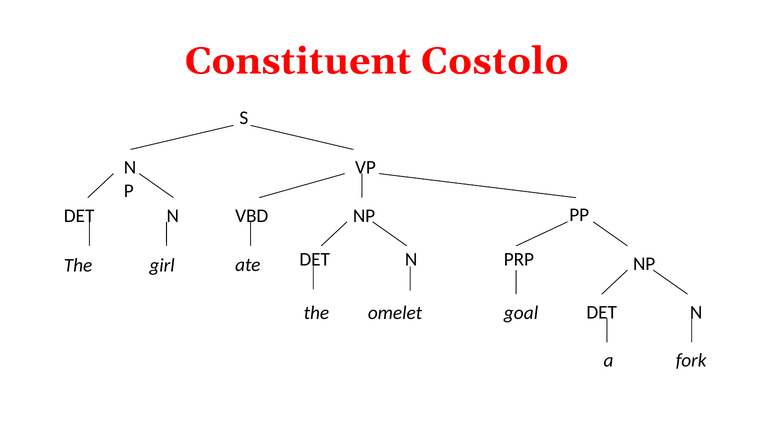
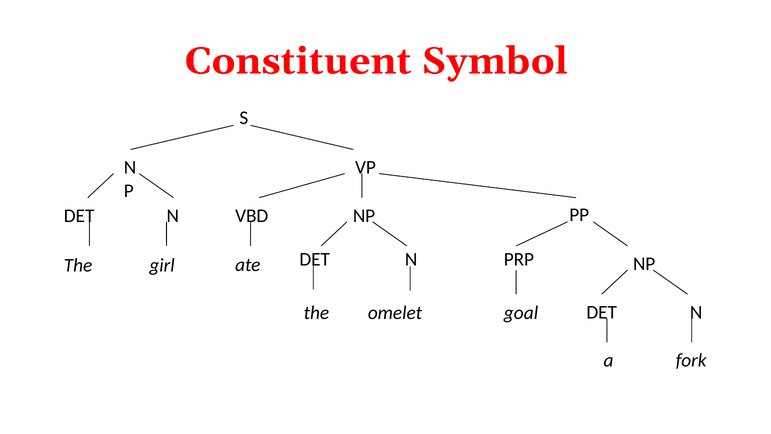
Costolo: Costolo -> Symbol
